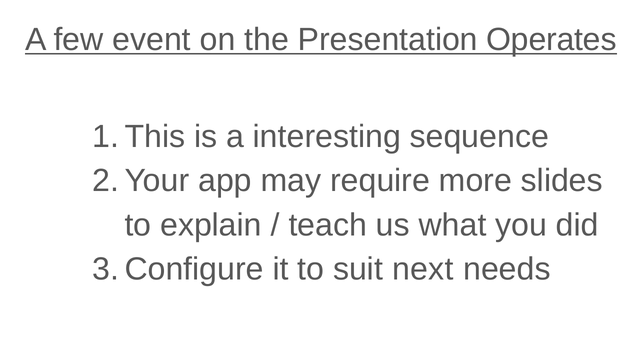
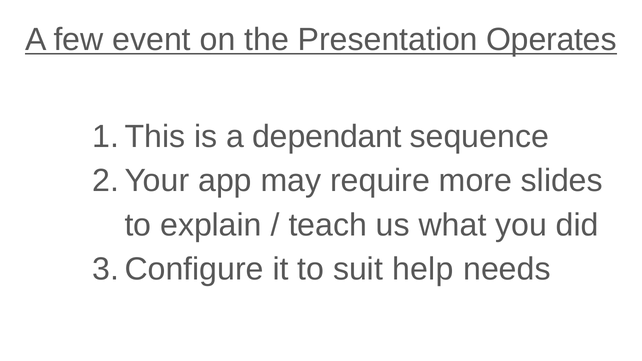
interesting: interesting -> dependant
next: next -> help
